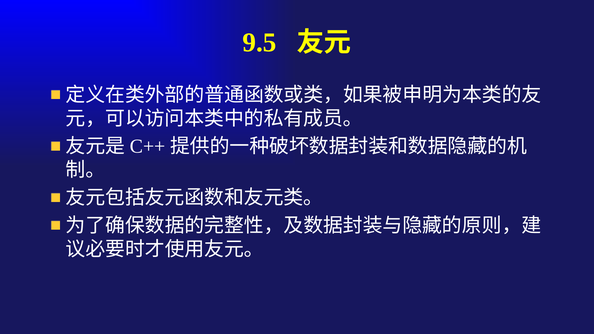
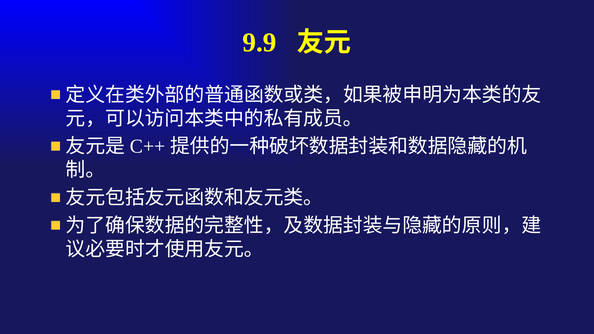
9.5: 9.5 -> 9.9
